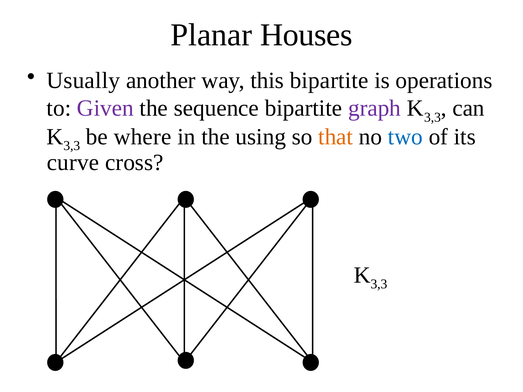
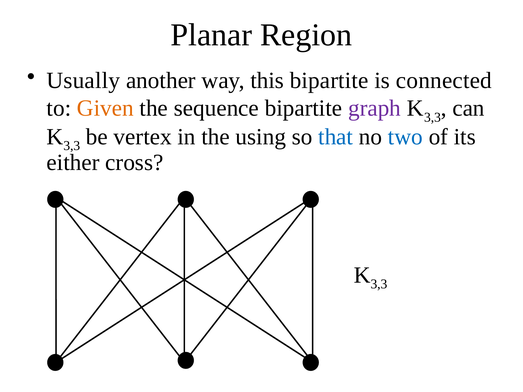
Houses: Houses -> Region
operations: operations -> connected
Given colour: purple -> orange
where: where -> vertex
that colour: orange -> blue
curve: curve -> either
